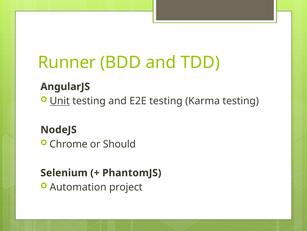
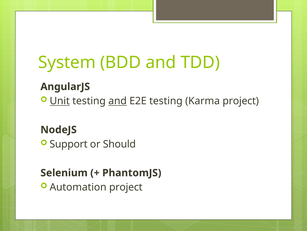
Runner: Runner -> System
and at (118, 101) underline: none -> present
Karma testing: testing -> project
Chrome: Chrome -> Support
